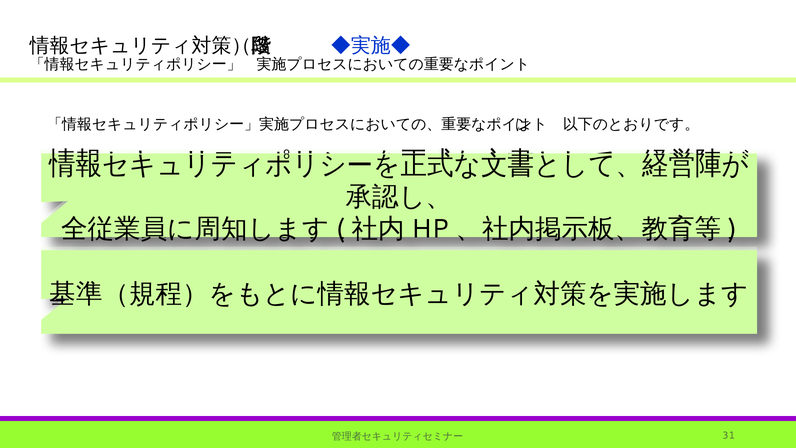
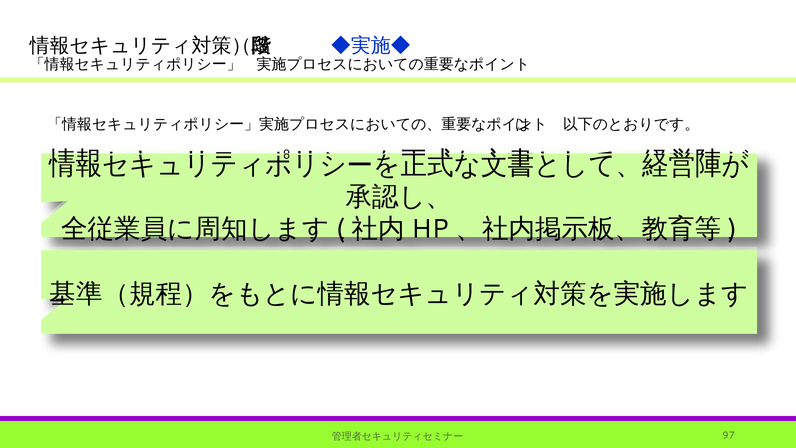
31: 31 -> 97
